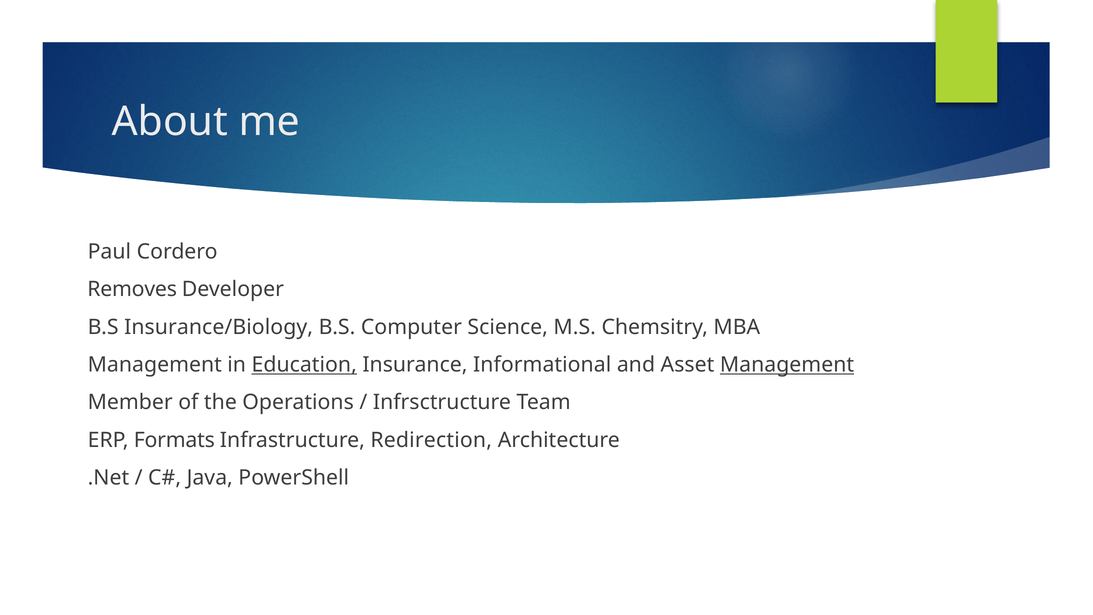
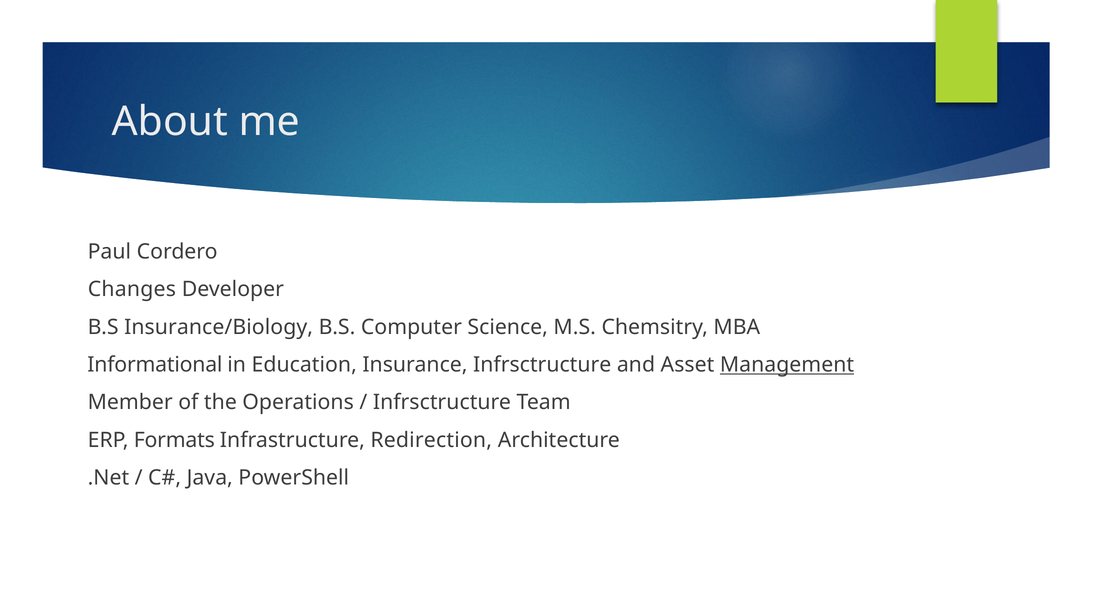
Removes: Removes -> Changes
Management at (155, 365): Management -> Informational
Education underline: present -> none
Insurance Informational: Informational -> Infrsctructure
